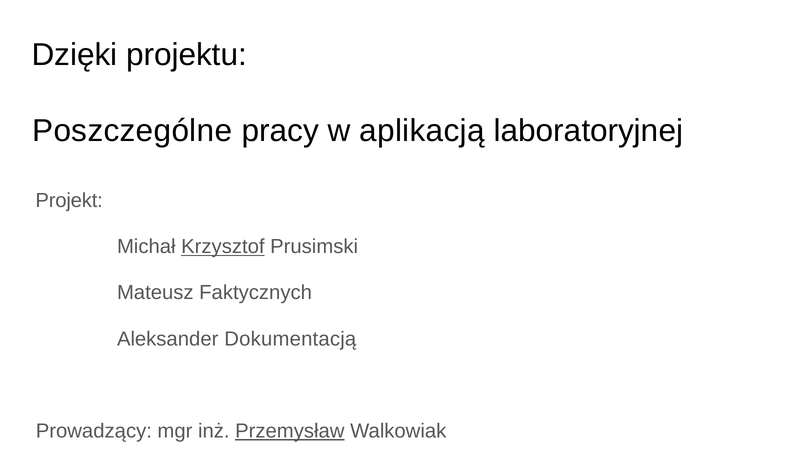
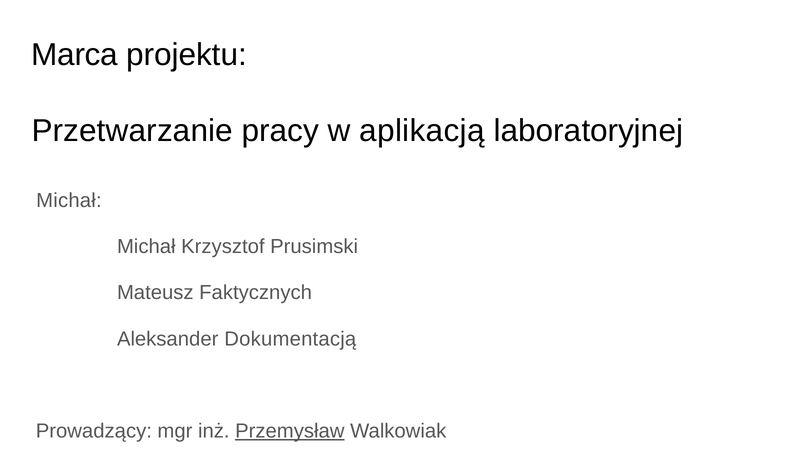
Dzięki: Dzięki -> Marca
Poszczególne: Poszczególne -> Przetwarzanie
Projekt at (69, 201): Projekt -> Michał
Krzysztof underline: present -> none
